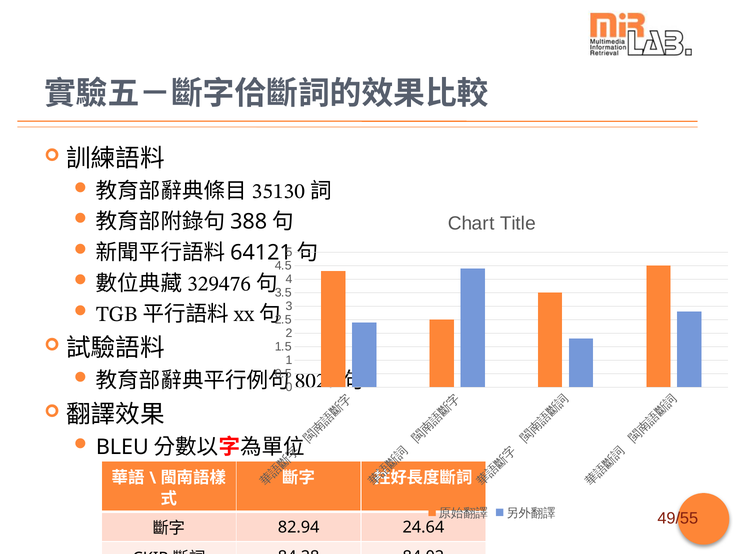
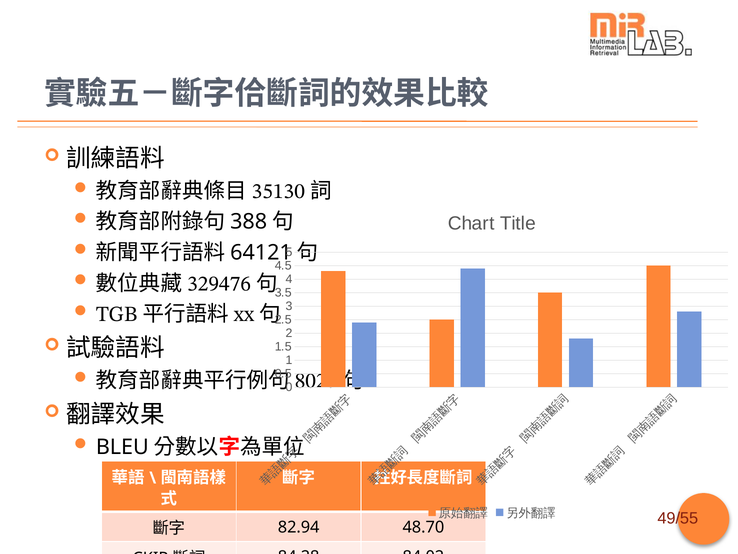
24.64: 24.64 -> 48.70
